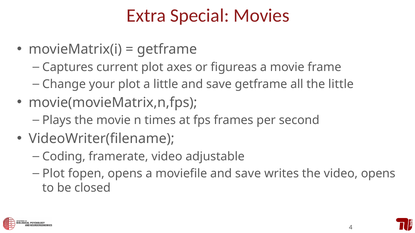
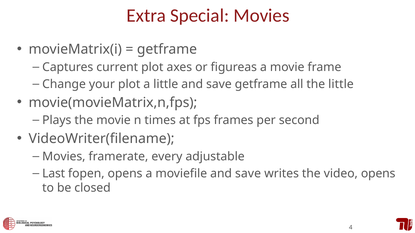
Coding at (64, 157): Coding -> Movies
framerate video: video -> every
Plot at (54, 174): Plot -> Last
